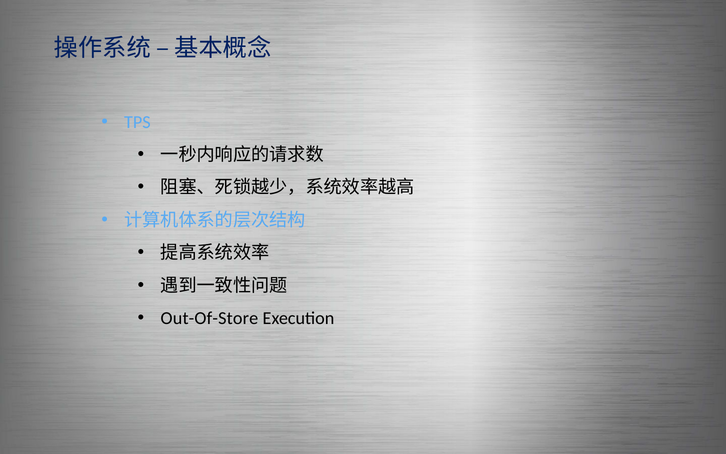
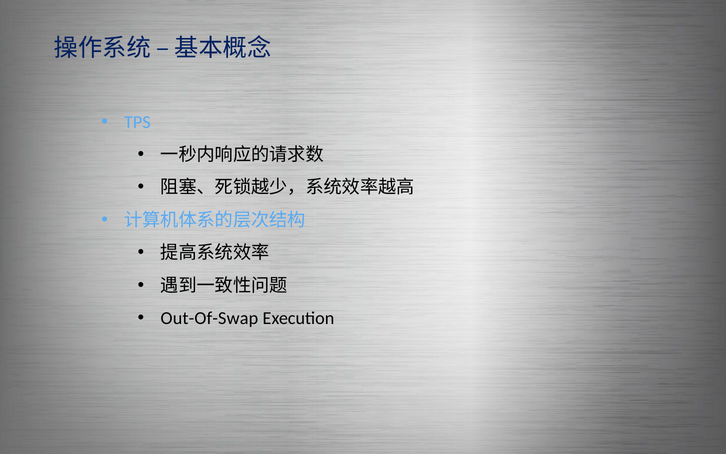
Out-Of-Store: Out-Of-Store -> Out-Of-Swap
